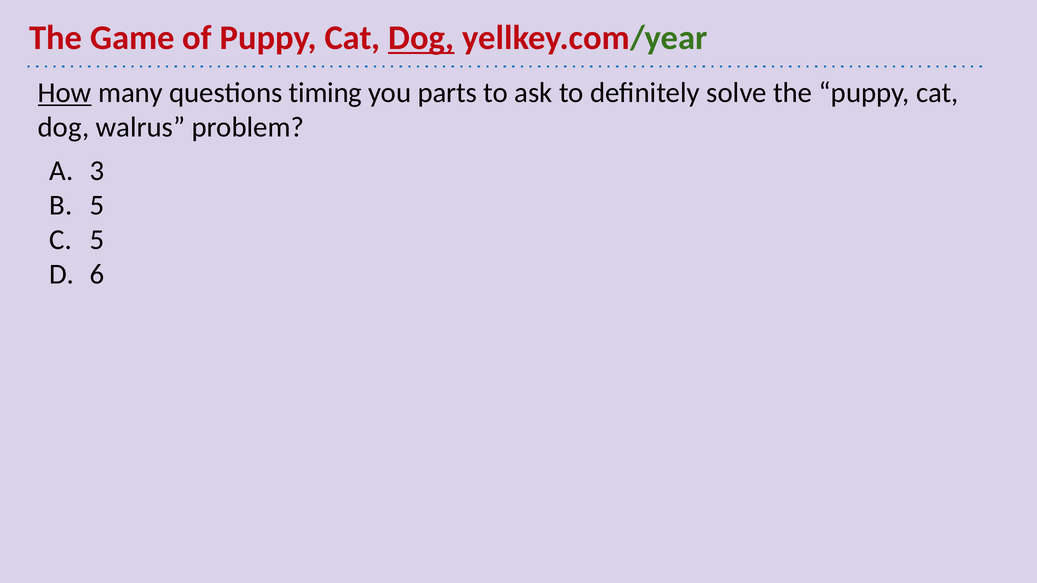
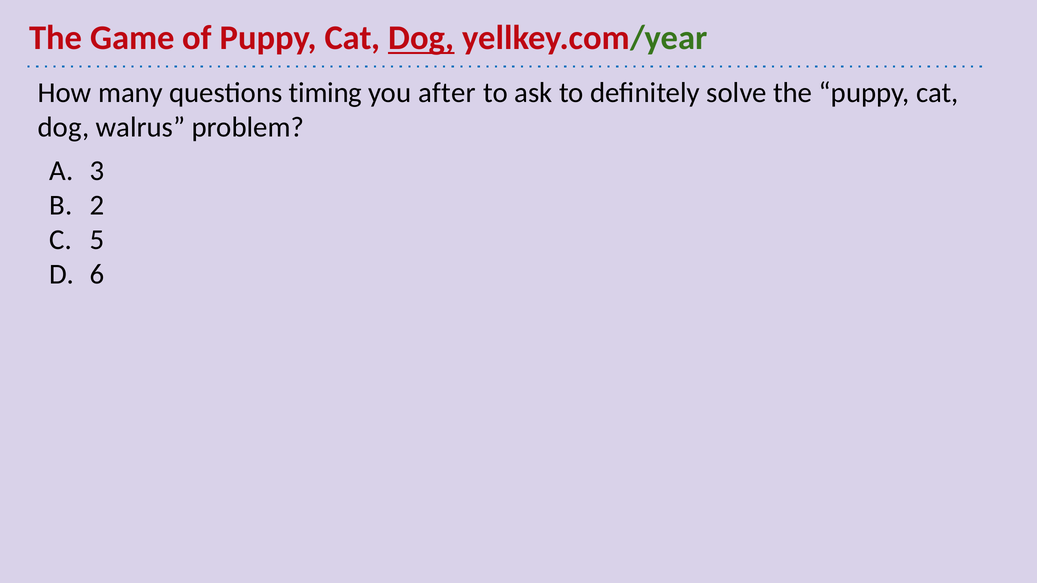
How underline: present -> none
parts: parts -> after
5 at (97, 205): 5 -> 2
